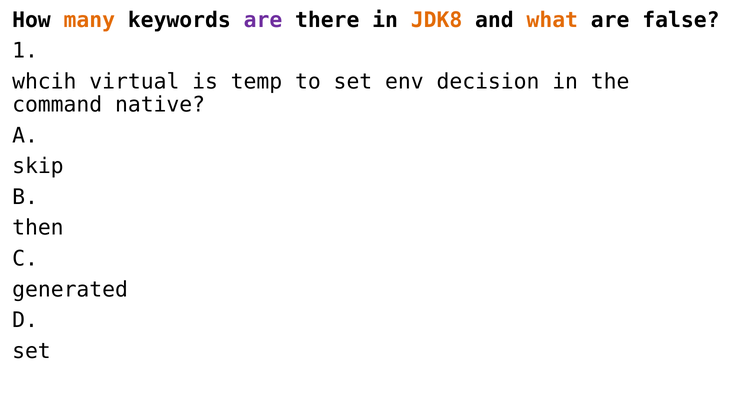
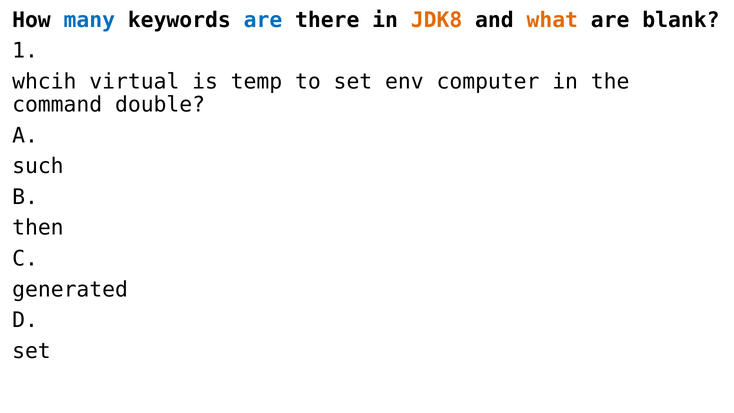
many colour: orange -> blue
are at (263, 20) colour: purple -> blue
false: false -> blank
decision: decision -> computer
native: native -> double
skip: skip -> such
